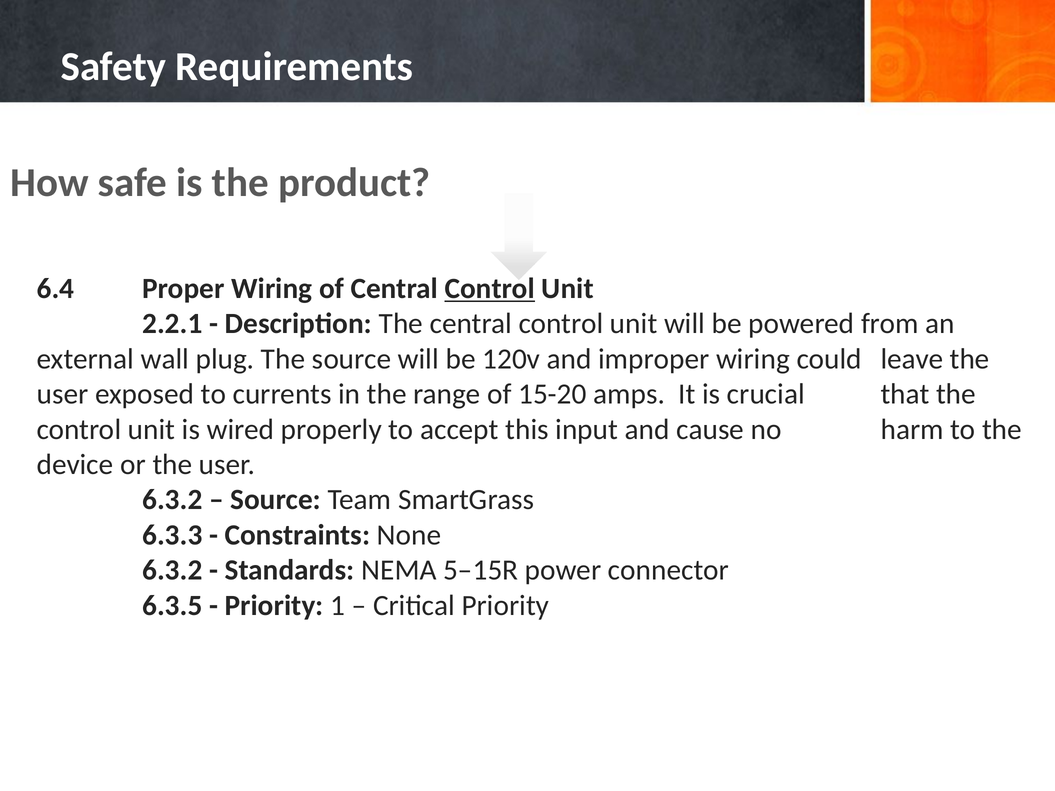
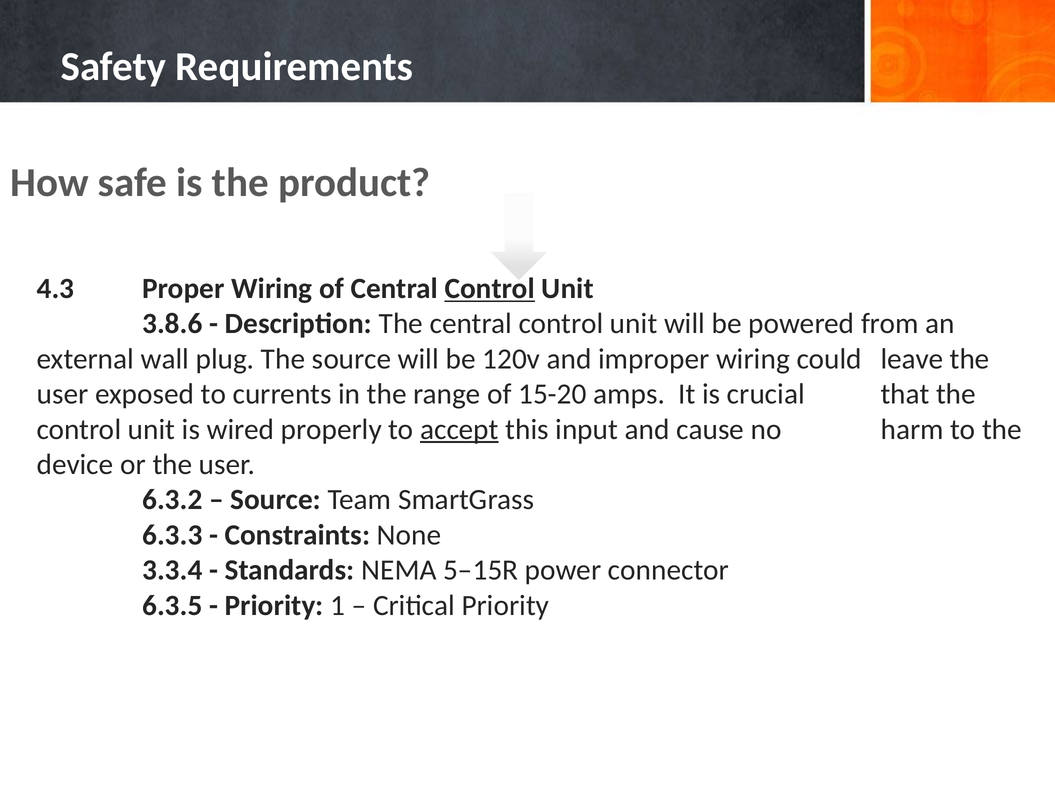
6.4: 6.4 -> 4.3
2.2.1: 2.2.1 -> 3.8.6
accept underline: none -> present
6.3.2 at (172, 570): 6.3.2 -> 3.3.4
